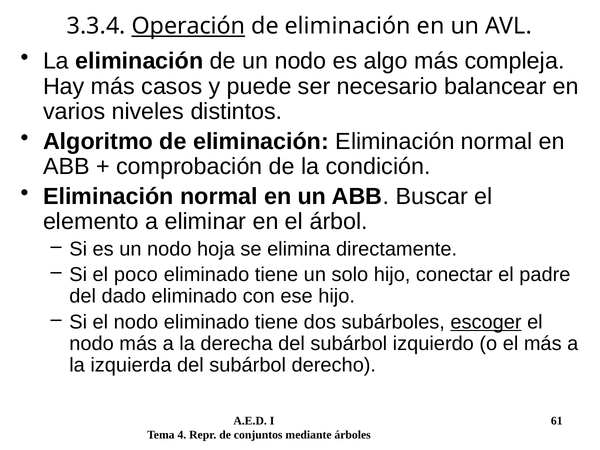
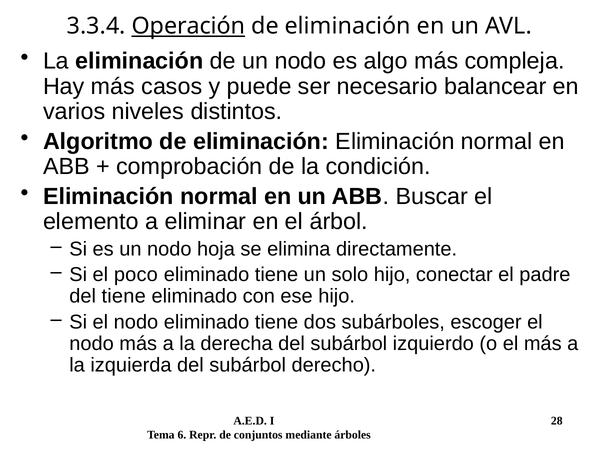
del dado: dado -> tiene
escoger underline: present -> none
61: 61 -> 28
4: 4 -> 6
